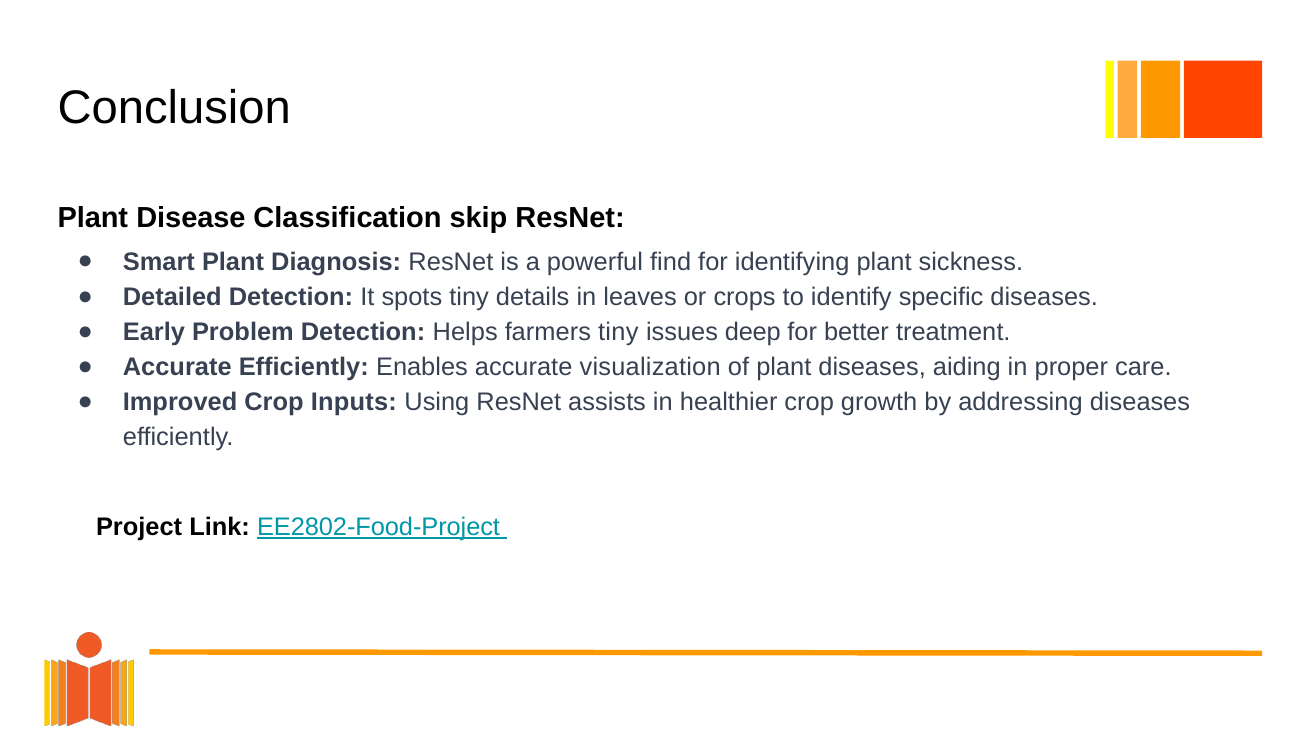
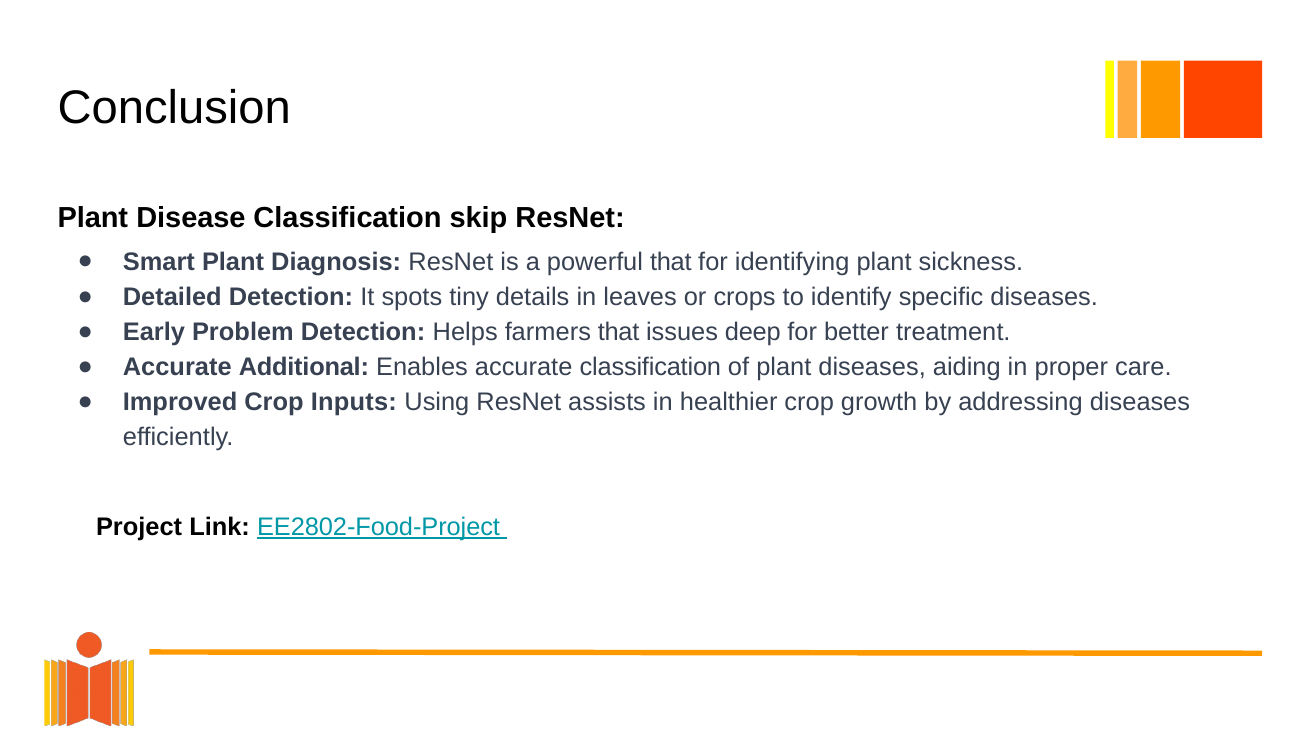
powerful find: find -> that
farmers tiny: tiny -> that
Accurate Efficiently: Efficiently -> Additional
accurate visualization: visualization -> classification
